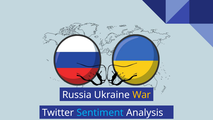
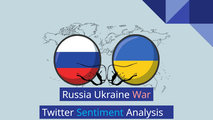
War colour: yellow -> pink
